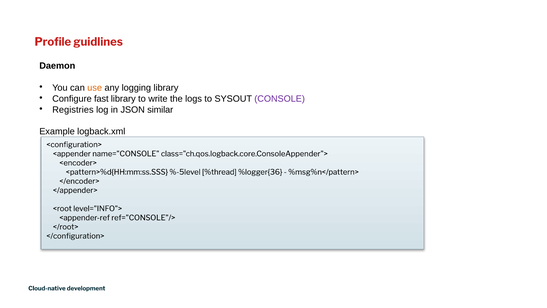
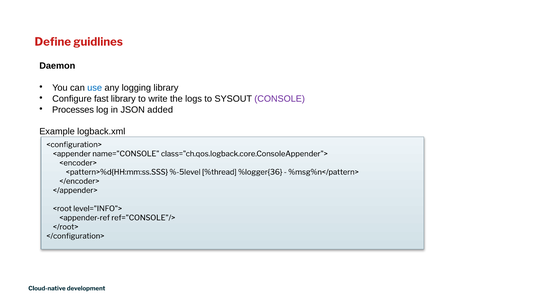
Profile: Profile -> Define
use colour: orange -> blue
Registries: Registries -> Processes
similar: similar -> added
